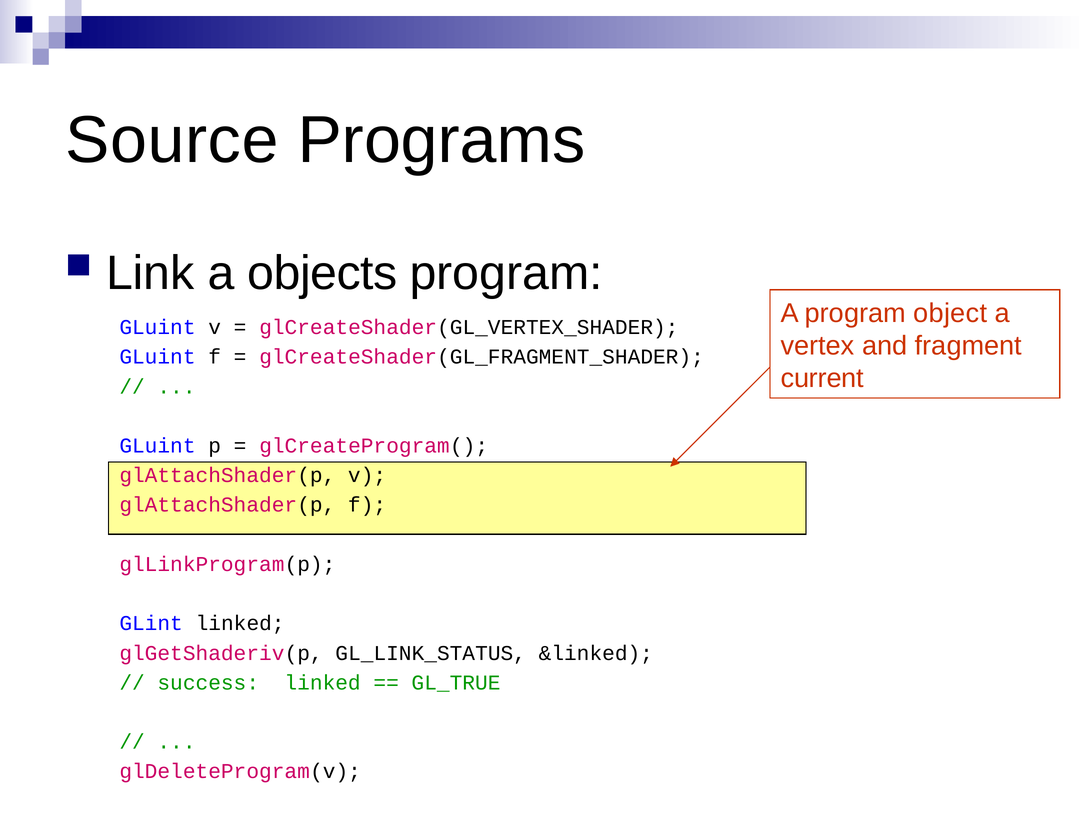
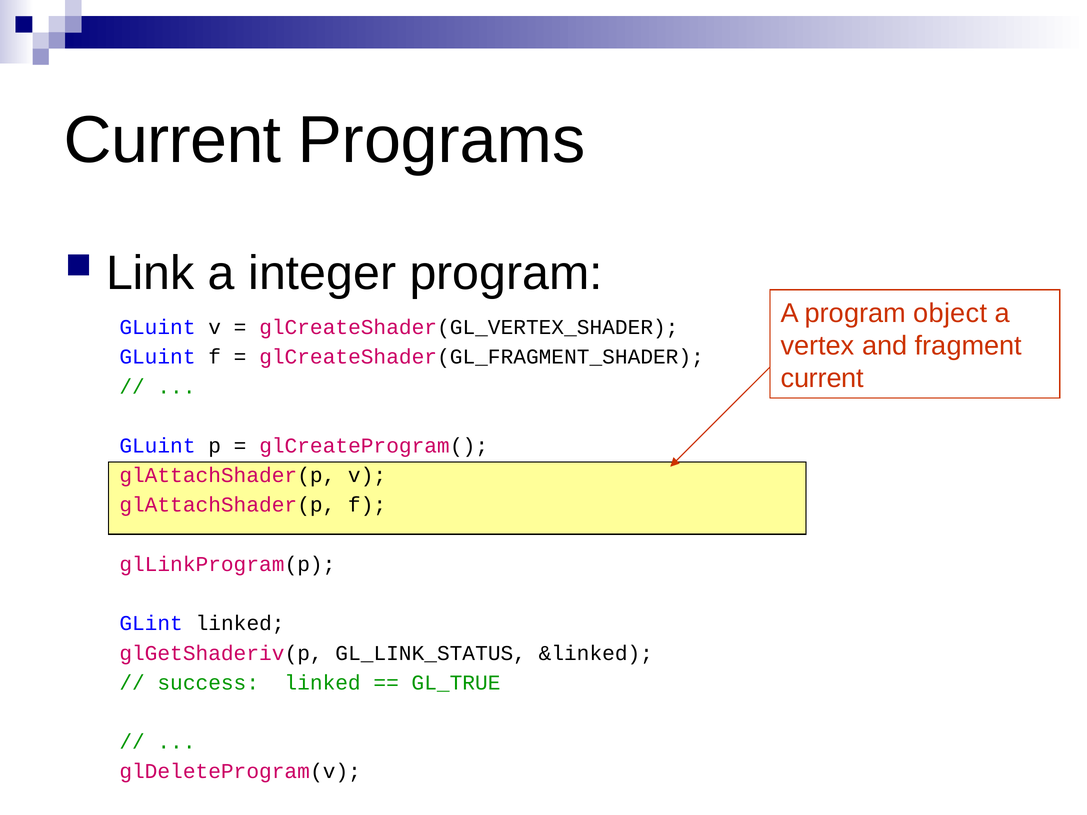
Source at (172, 140): Source -> Current
objects: objects -> integer
